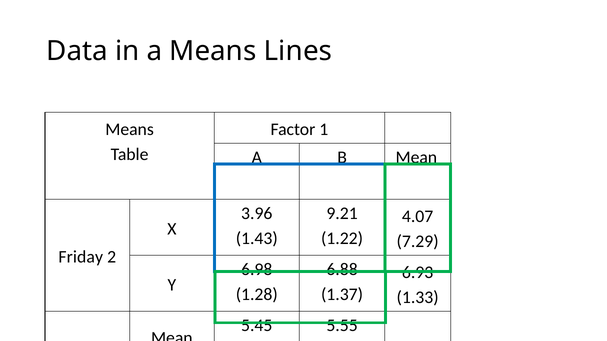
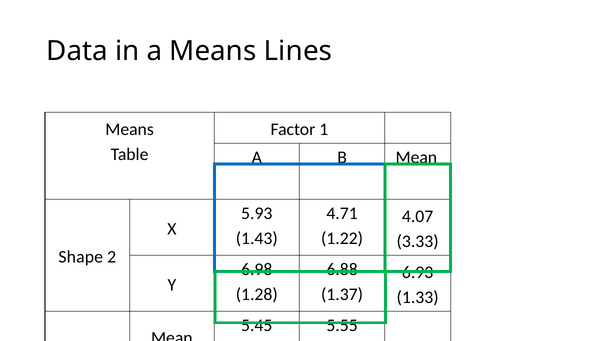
3.96: 3.96 -> 5.93
9.21: 9.21 -> 4.71
7.29: 7.29 -> 3.33
Friday: Friday -> Shape
